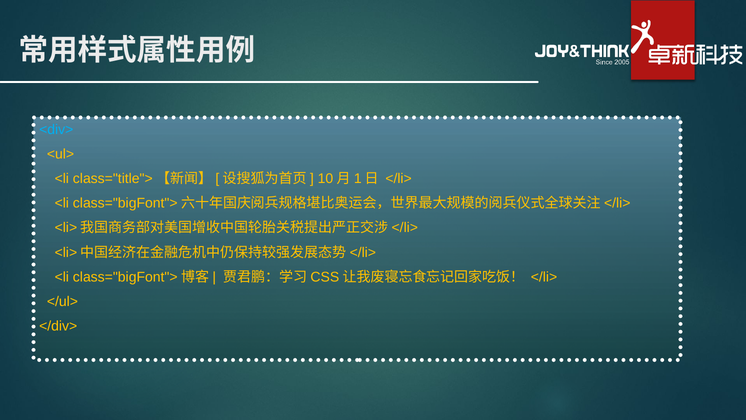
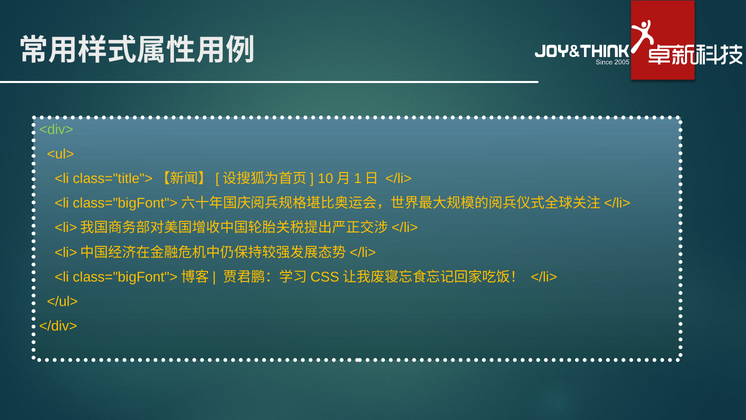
<div> colour: light blue -> light green
